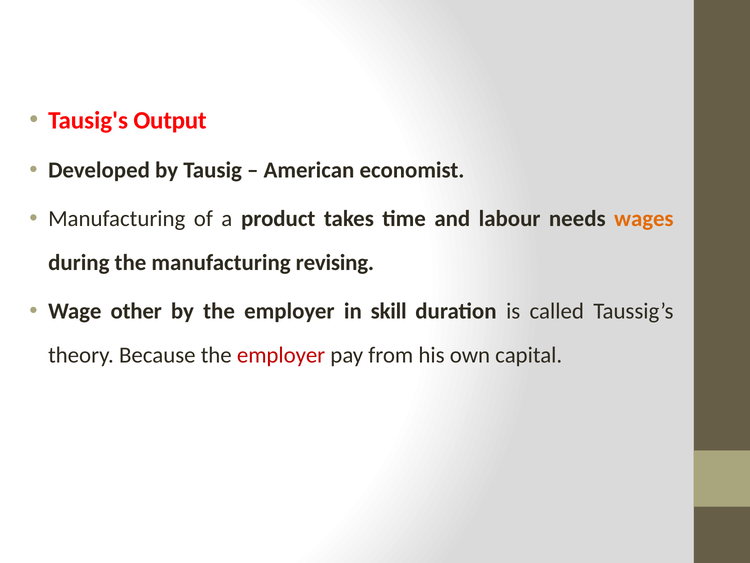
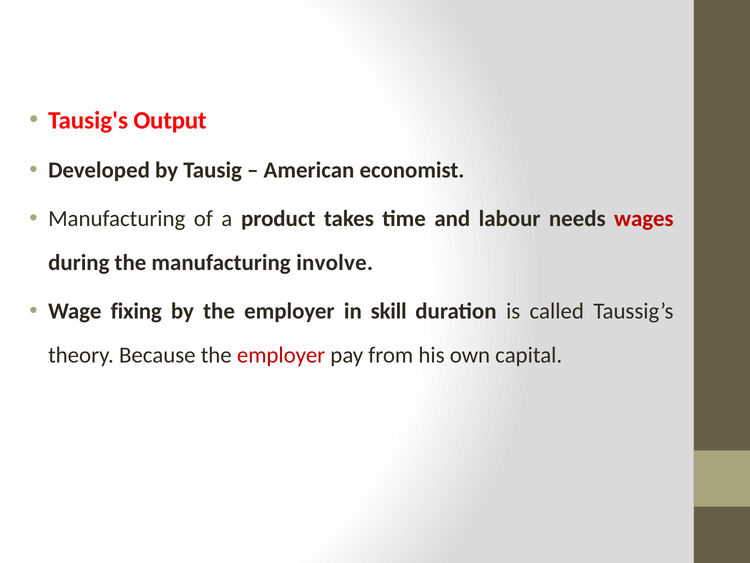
wages colour: orange -> red
revising: revising -> involve
other: other -> fixing
